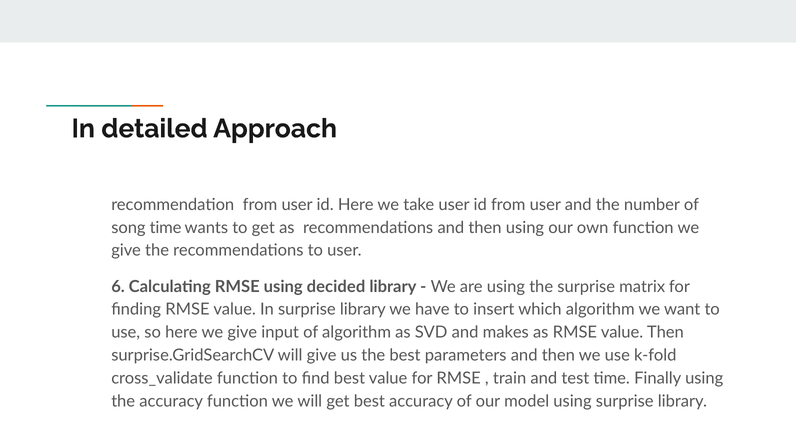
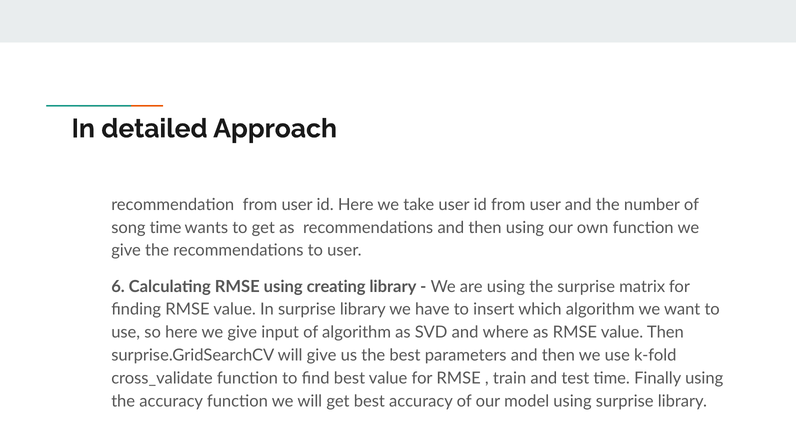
decided: decided -> creating
makes: makes -> where
